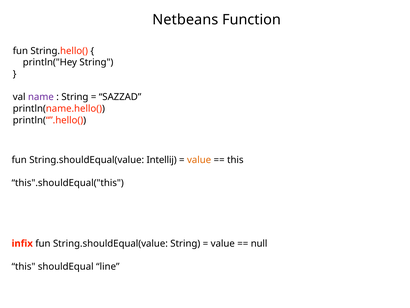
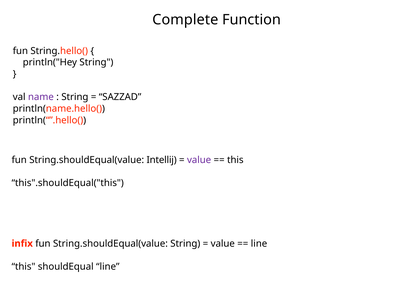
Netbeans: Netbeans -> Complete
value at (199, 160) colour: orange -> purple
null at (259, 243): null -> line
